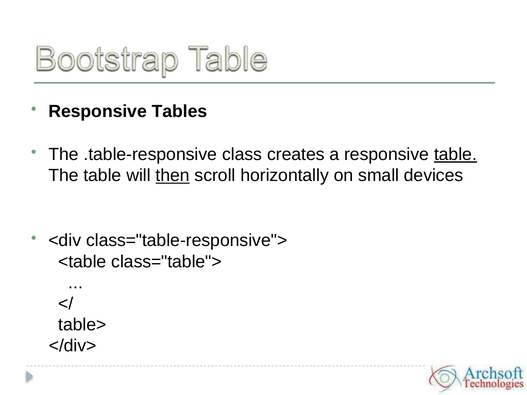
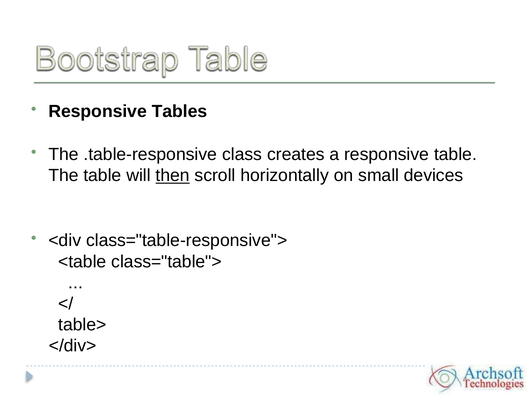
table at (455, 155) underline: present -> none
